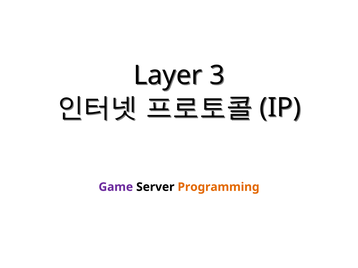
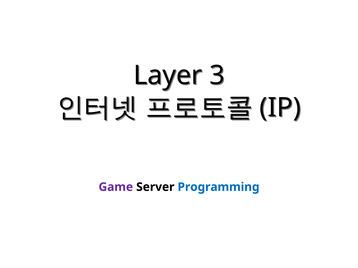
Programming colour: orange -> blue
